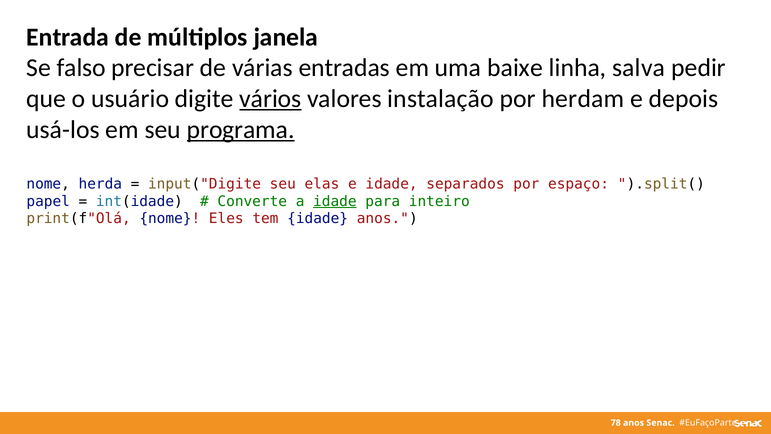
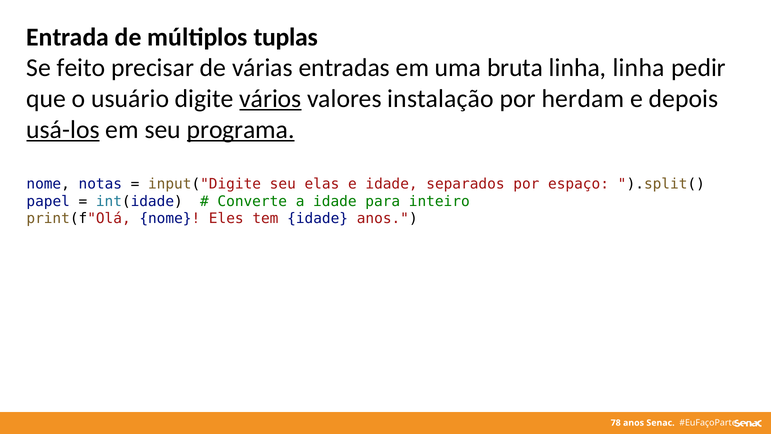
janela: janela -> tuplas
falso: falso -> feito
baixe: baixe -> bruta
linha salva: salva -> linha
usá-los underline: none -> present
herda: herda -> notas
idade at (335, 201) underline: present -> none
